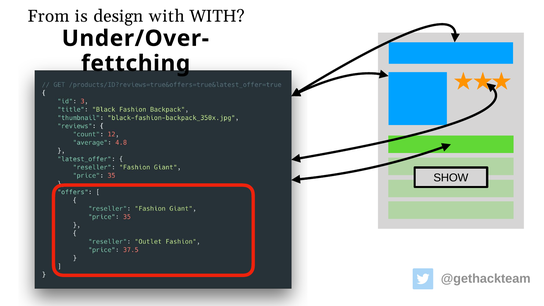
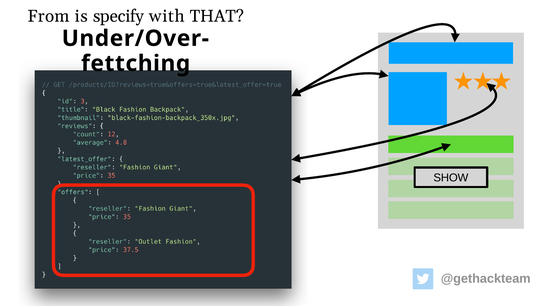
design: design -> specify
with WITH: WITH -> THAT
